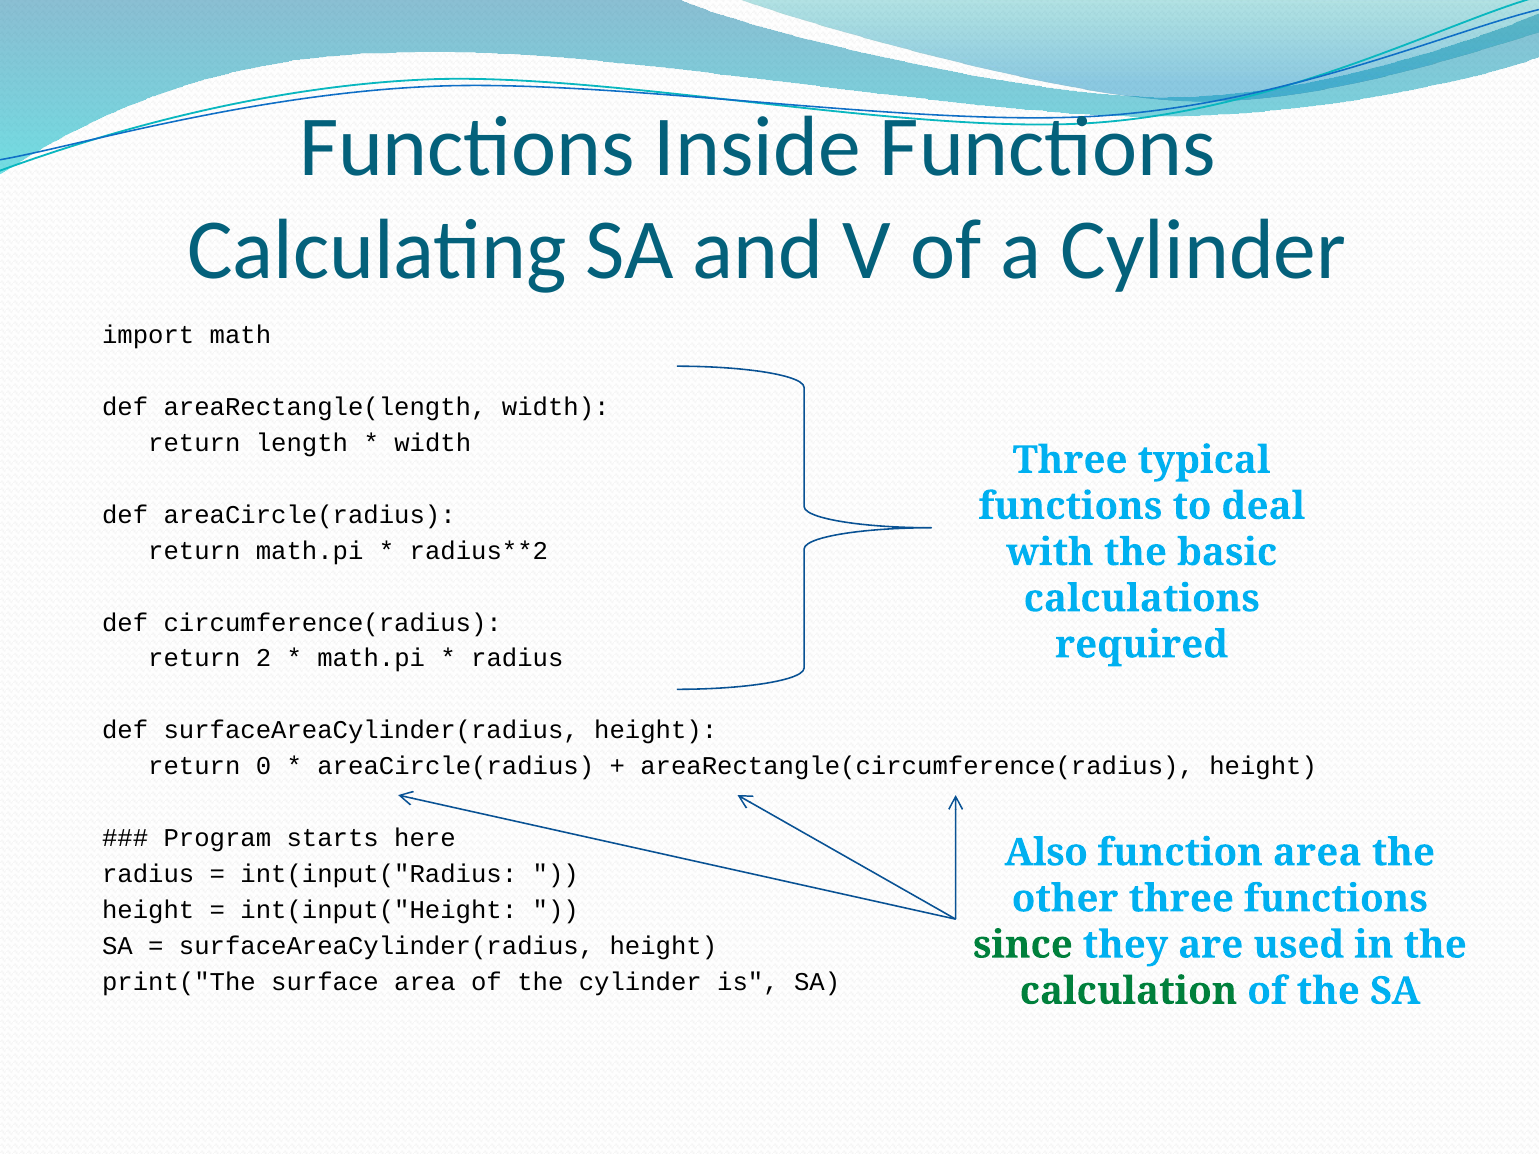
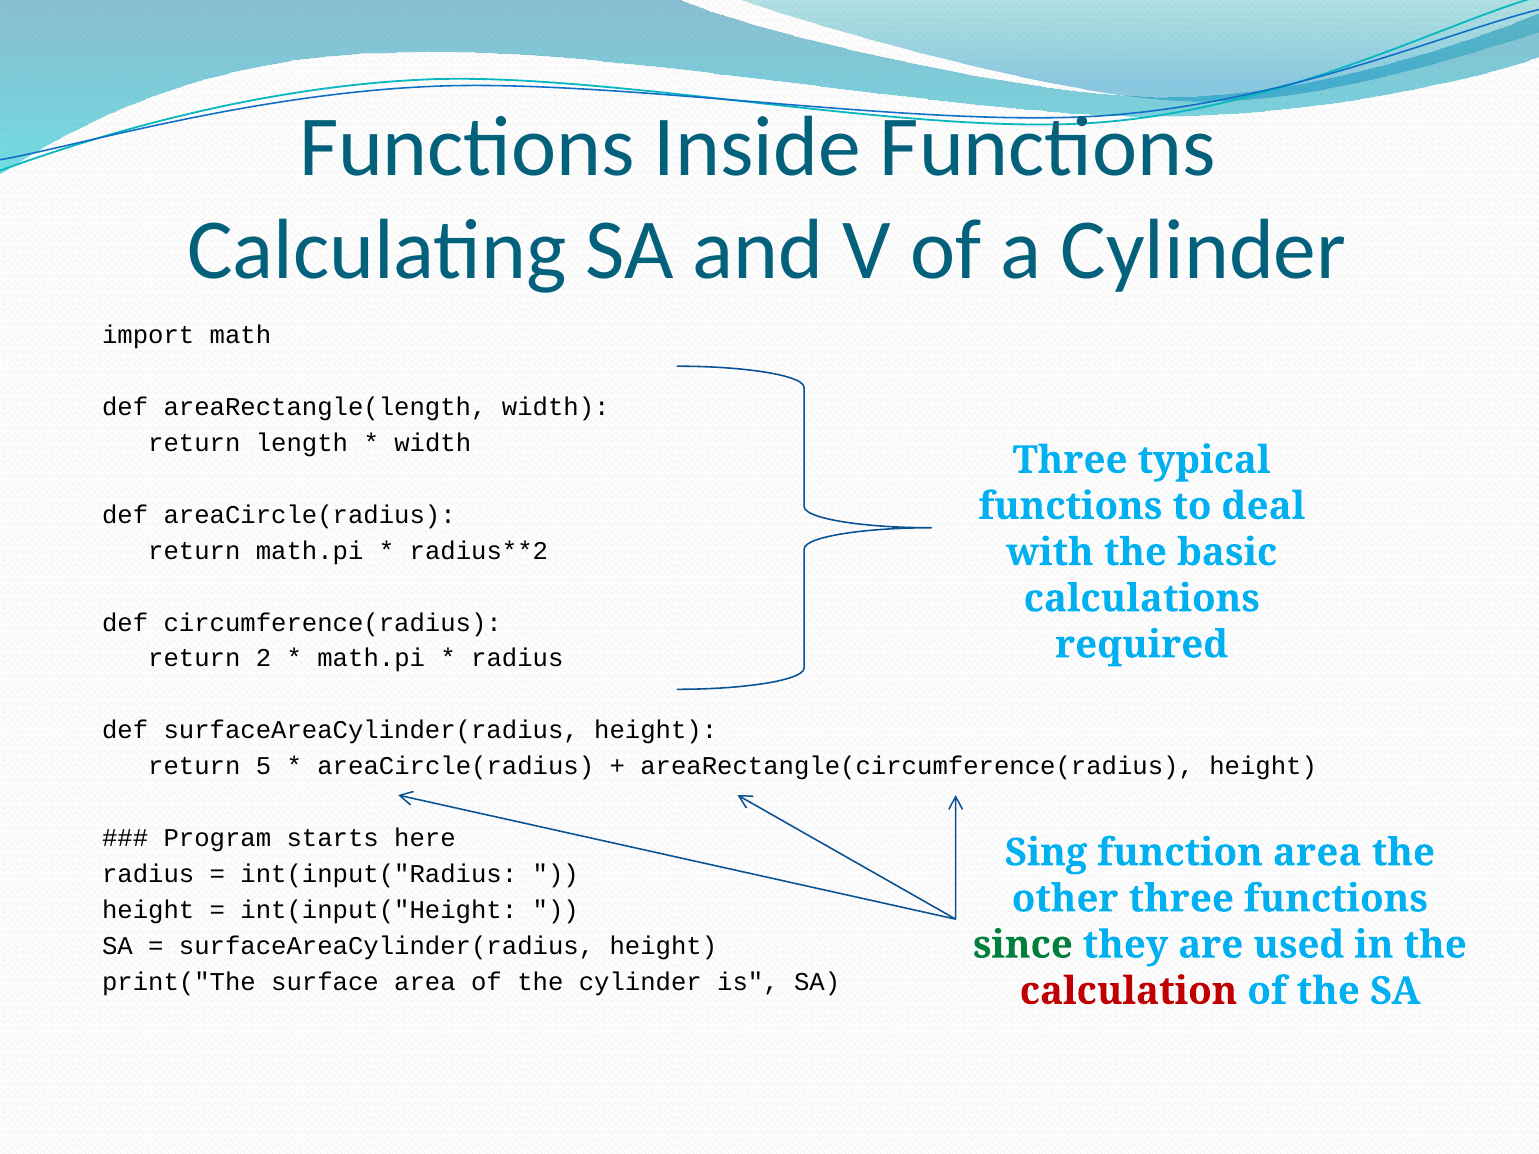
0: 0 -> 5
Also: Also -> Sing
calculation colour: green -> red
